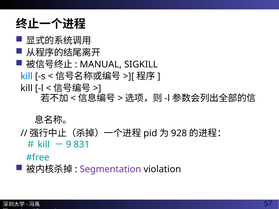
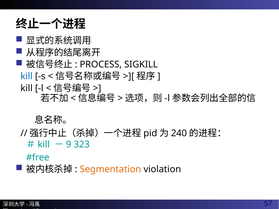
MANUAL: MANUAL -> PROCESS
928: 928 -> 240
831: 831 -> 323
Segmentation colour: purple -> orange
